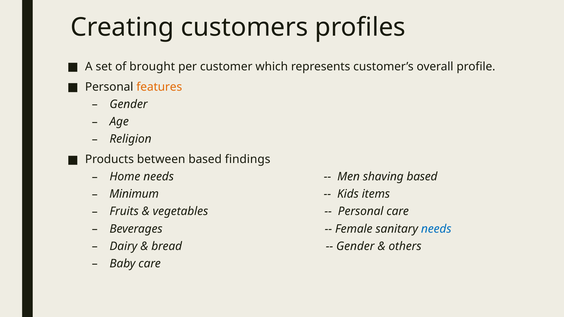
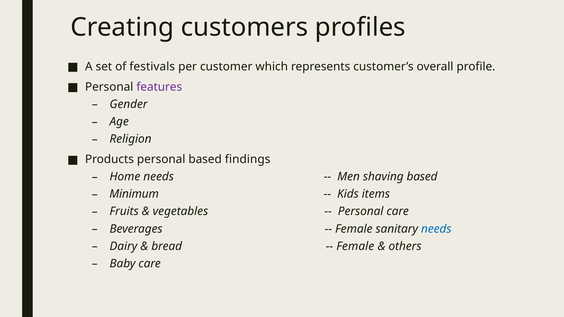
brought: brought -> festivals
features colour: orange -> purple
Products between: between -> personal
Gender at (355, 246): Gender -> Female
